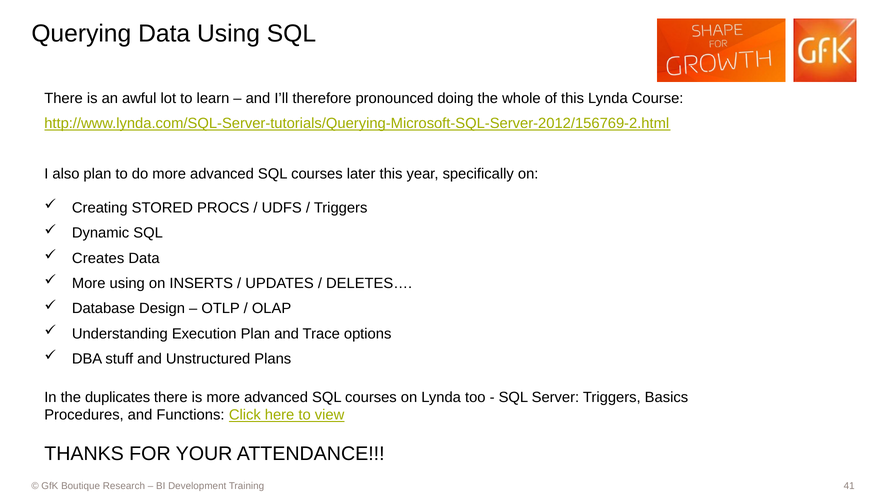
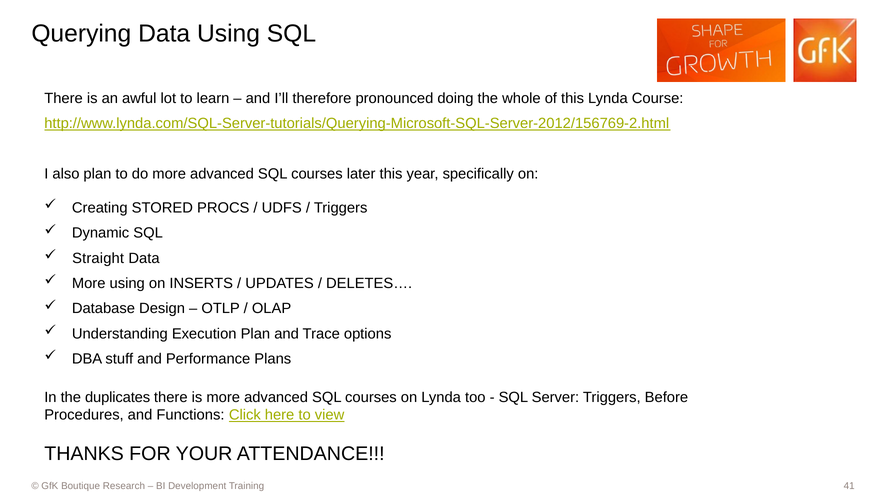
Creates: Creates -> Straight
Unstructured: Unstructured -> Performance
Basics: Basics -> Before
